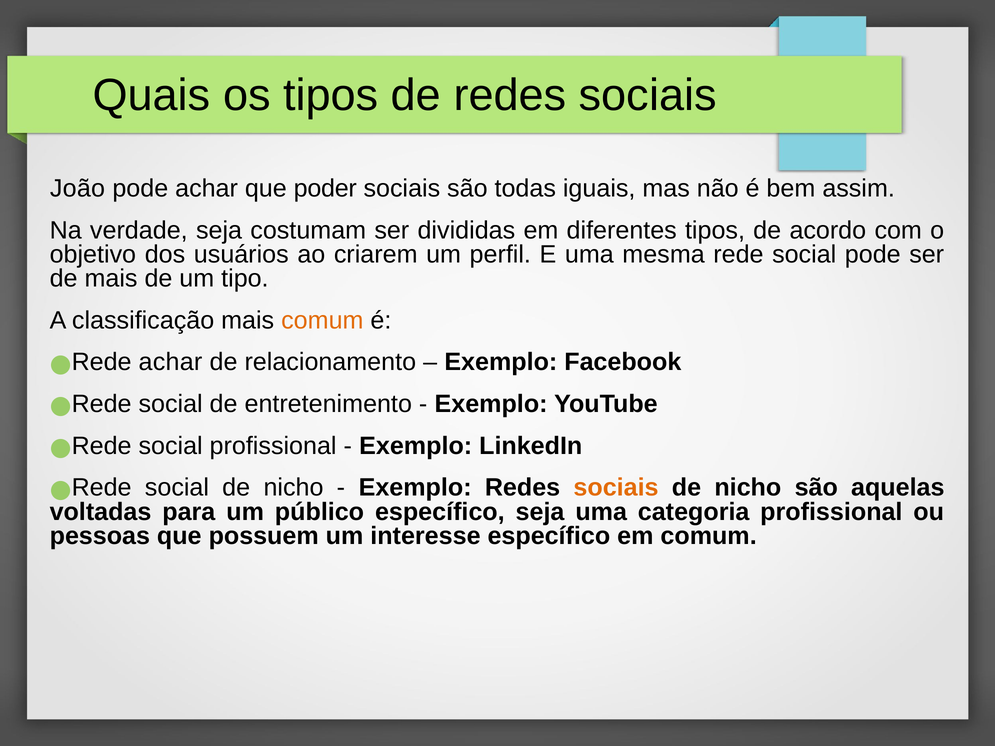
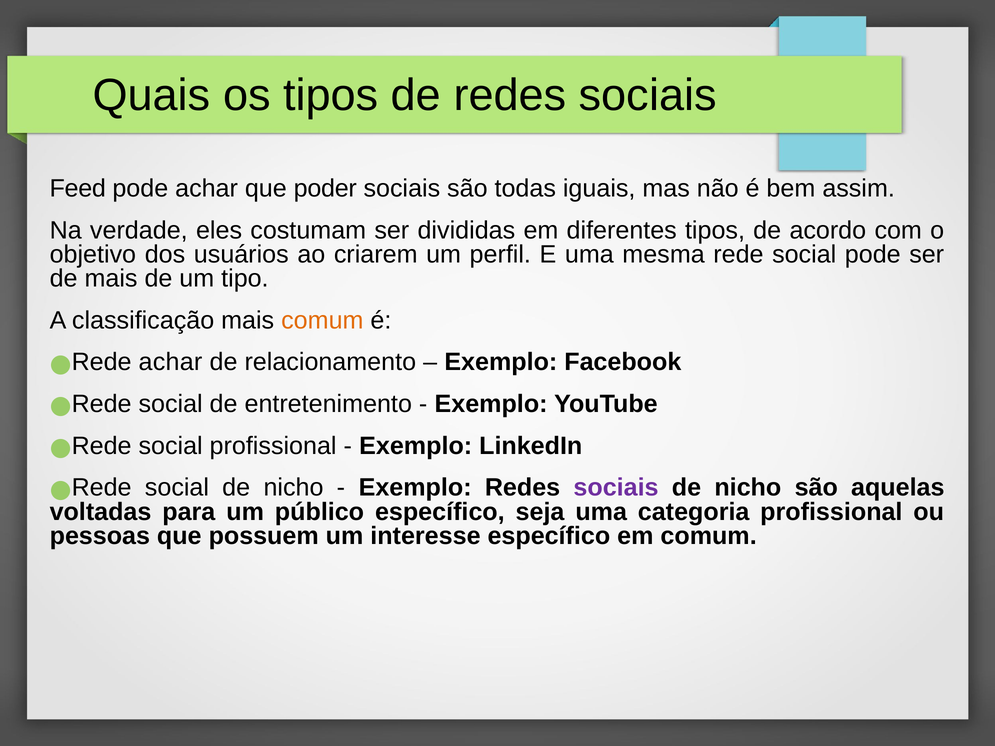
João: João -> Feed
verdade seja: seja -> eles
sociais at (616, 488) colour: orange -> purple
